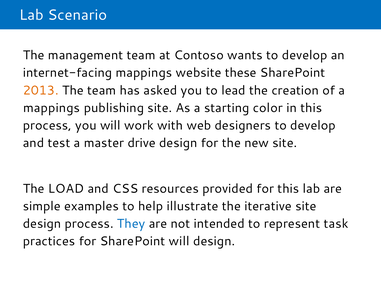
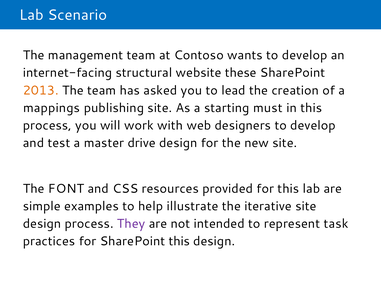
internet-facing mappings: mappings -> structural
color: color -> must
LOAD: LOAD -> FONT
They colour: blue -> purple
SharePoint will: will -> this
